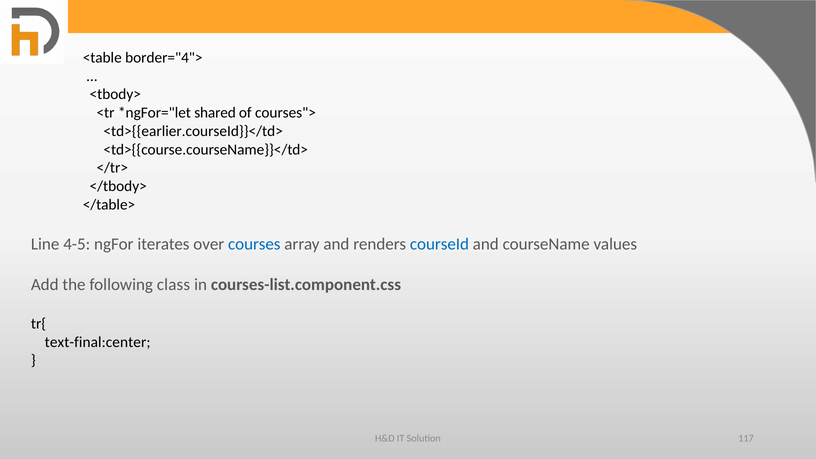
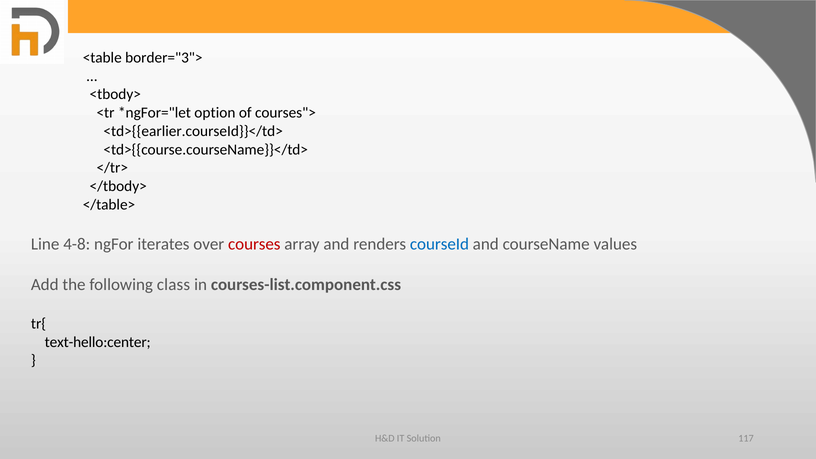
border="4">: border="4"> -> border="3">
shared: shared -> option
4-5: 4-5 -> 4-8
courses colour: blue -> red
text-final:center: text-final:center -> text-hello:center
